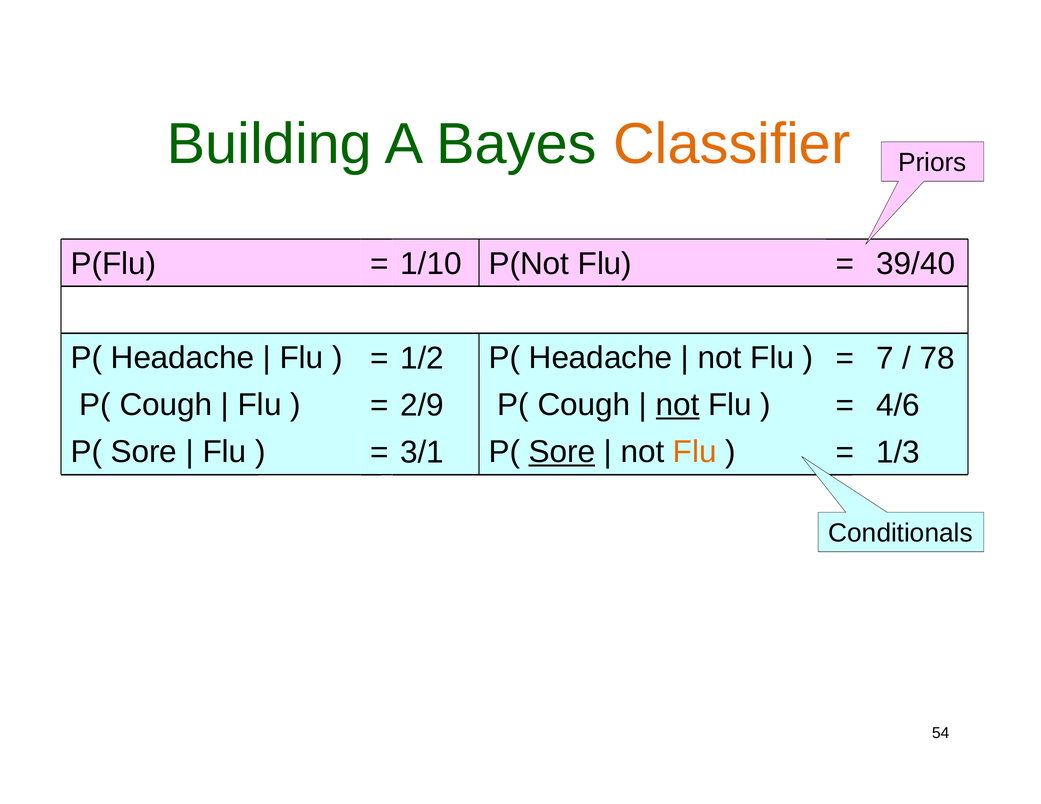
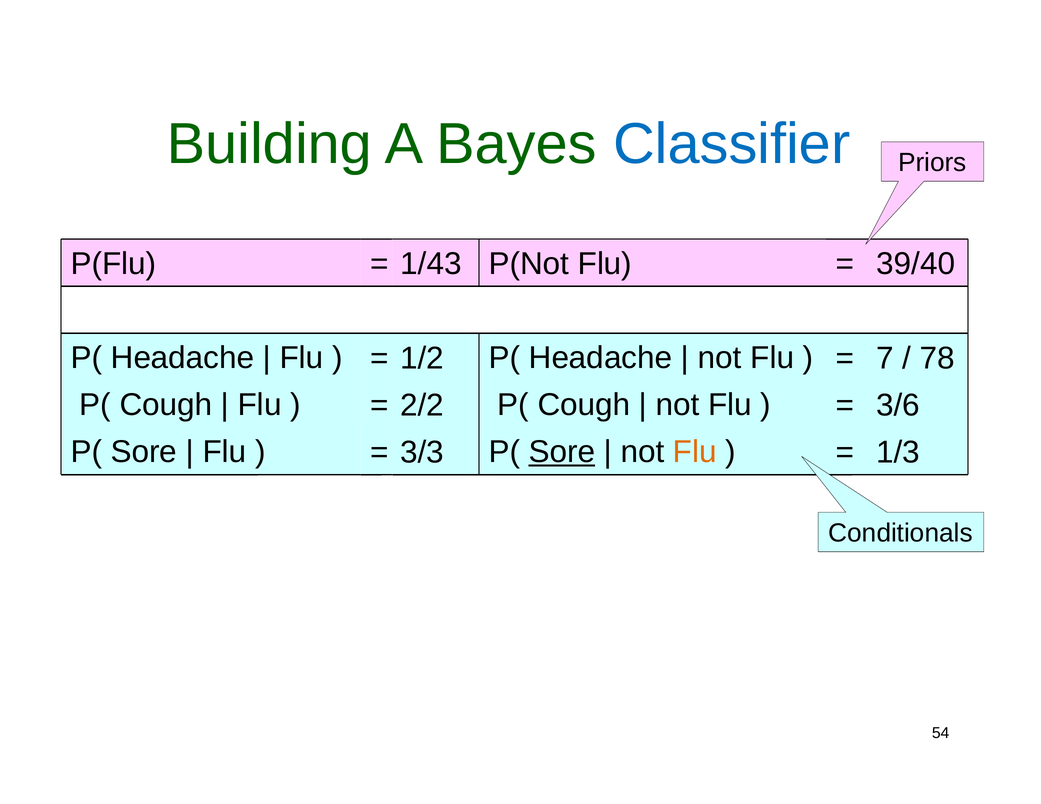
Classifier colour: orange -> blue
1/10: 1/10 -> 1/43
not at (678, 405) underline: present -> none
2/9: 2/9 -> 2/2
4/6: 4/6 -> 3/6
3/1: 3/1 -> 3/3
